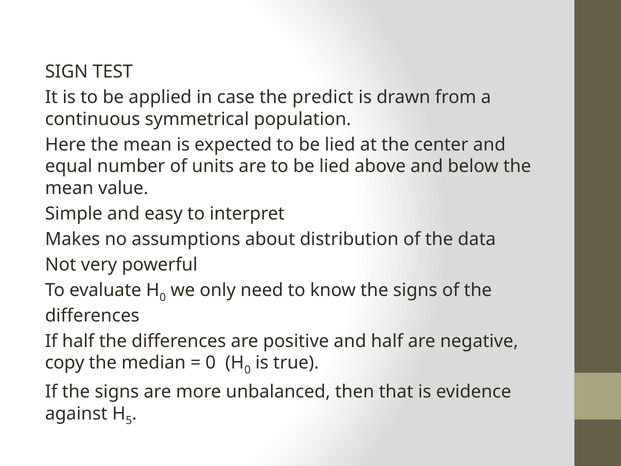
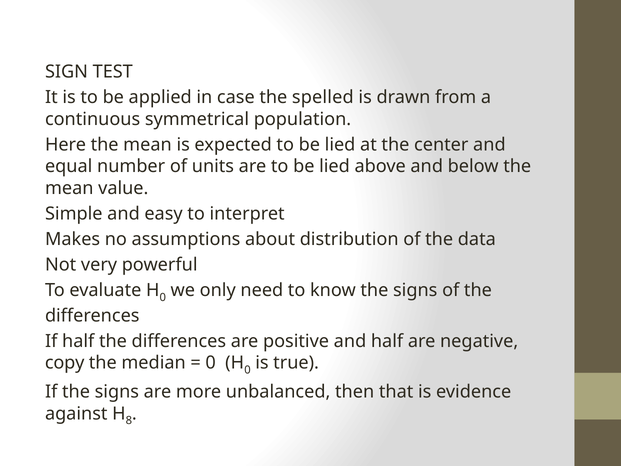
predict: predict -> spelled
5: 5 -> 8
